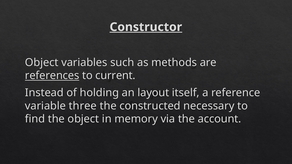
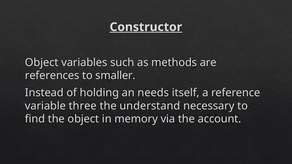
references underline: present -> none
current: current -> smaller
layout: layout -> needs
constructed: constructed -> understand
